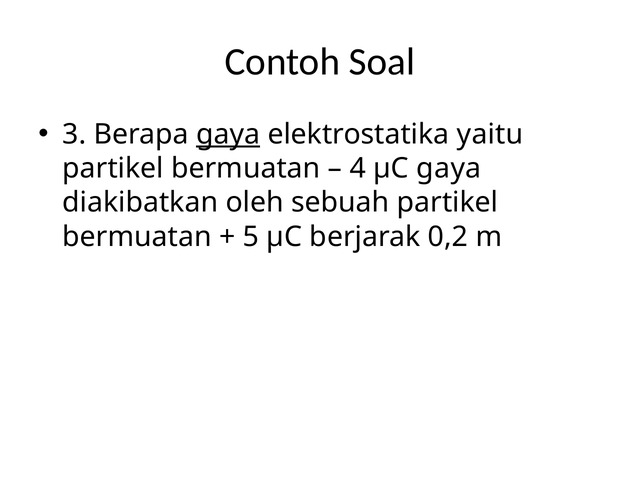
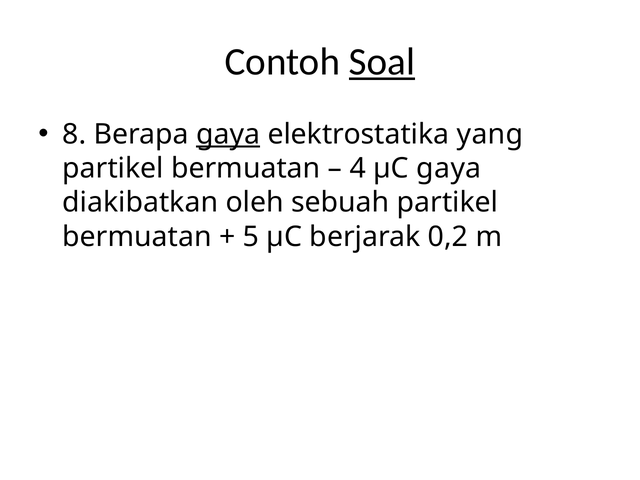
Soal underline: none -> present
3: 3 -> 8
yaitu: yaitu -> yang
